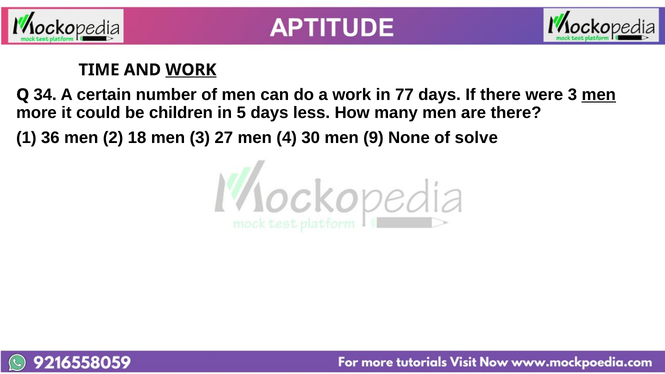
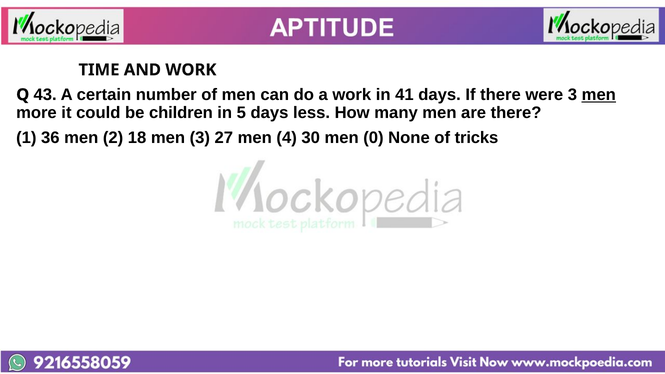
WORK at (191, 70) underline: present -> none
34: 34 -> 43
77: 77 -> 41
9: 9 -> 0
solve: solve -> tricks
